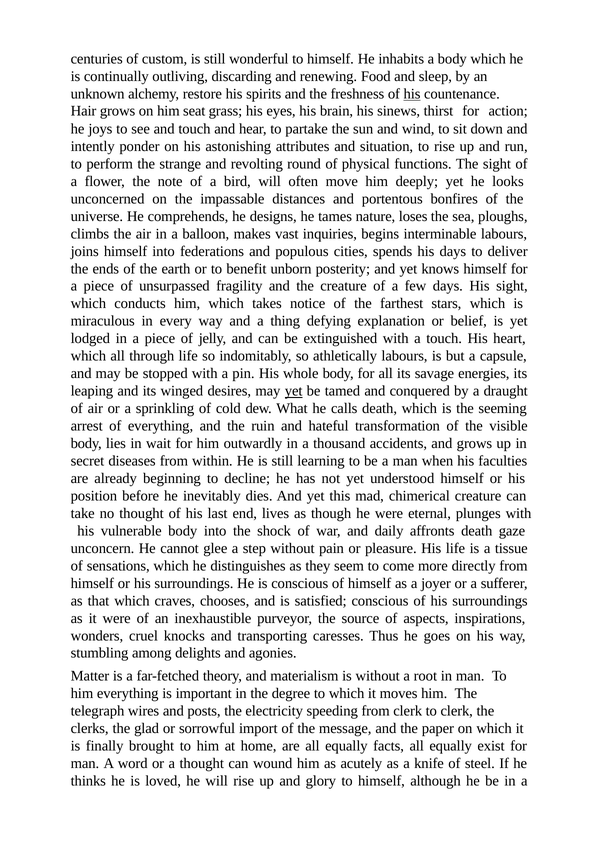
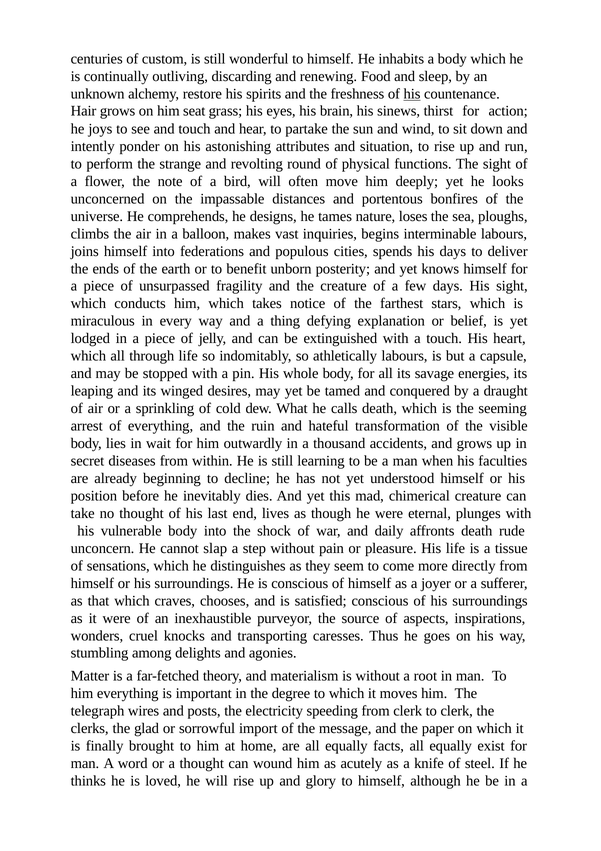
yet at (294, 391) underline: present -> none
gaze: gaze -> rude
glee: glee -> slap
